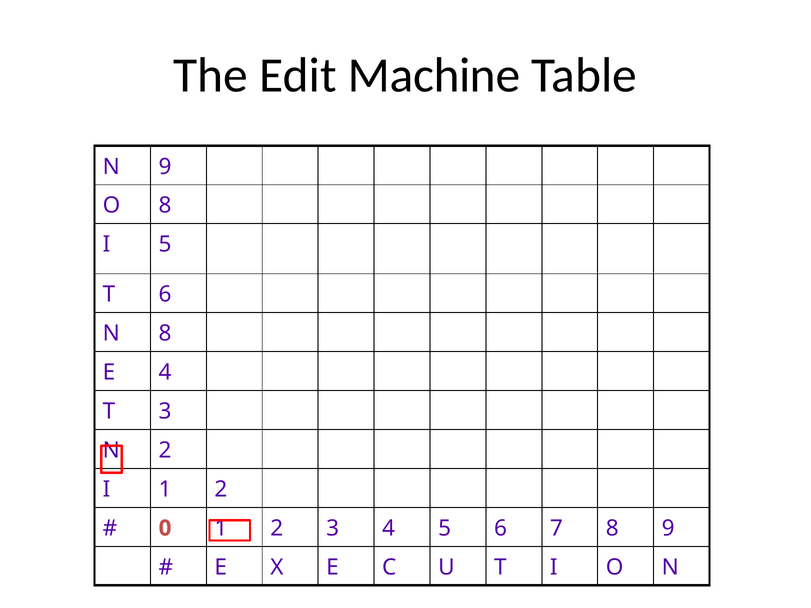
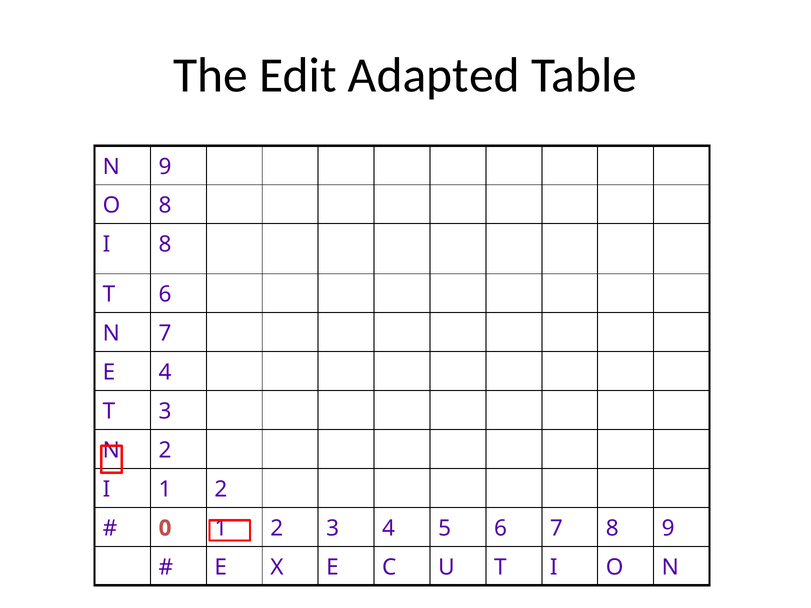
Machine: Machine -> Adapted
I 5: 5 -> 8
N 8: 8 -> 7
